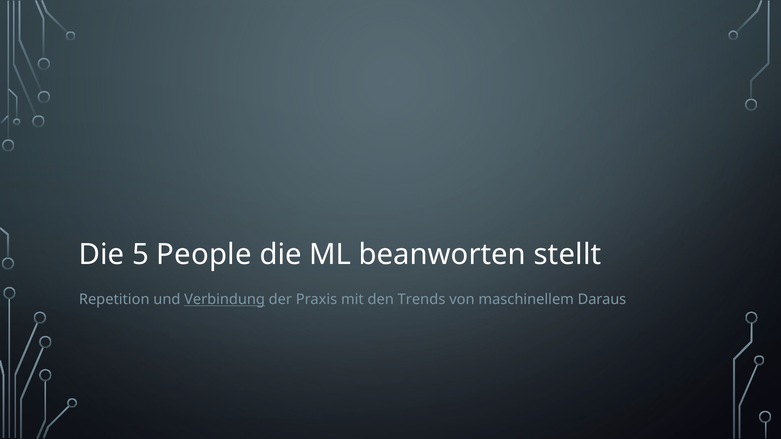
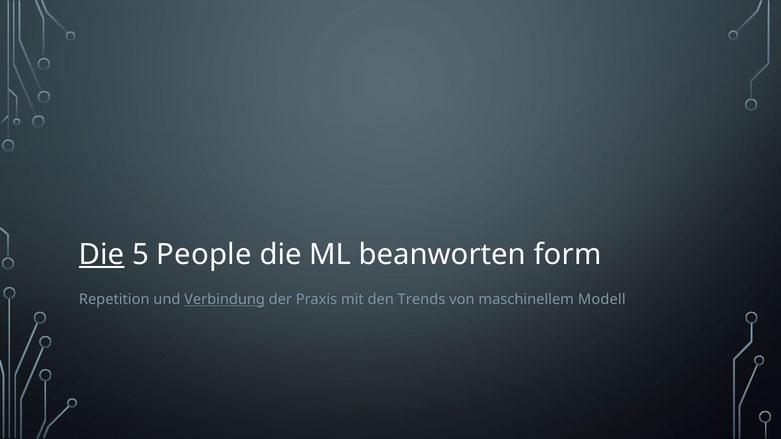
Die at (102, 255) underline: none -> present
stellt: stellt -> form
Daraus: Daraus -> Modell
